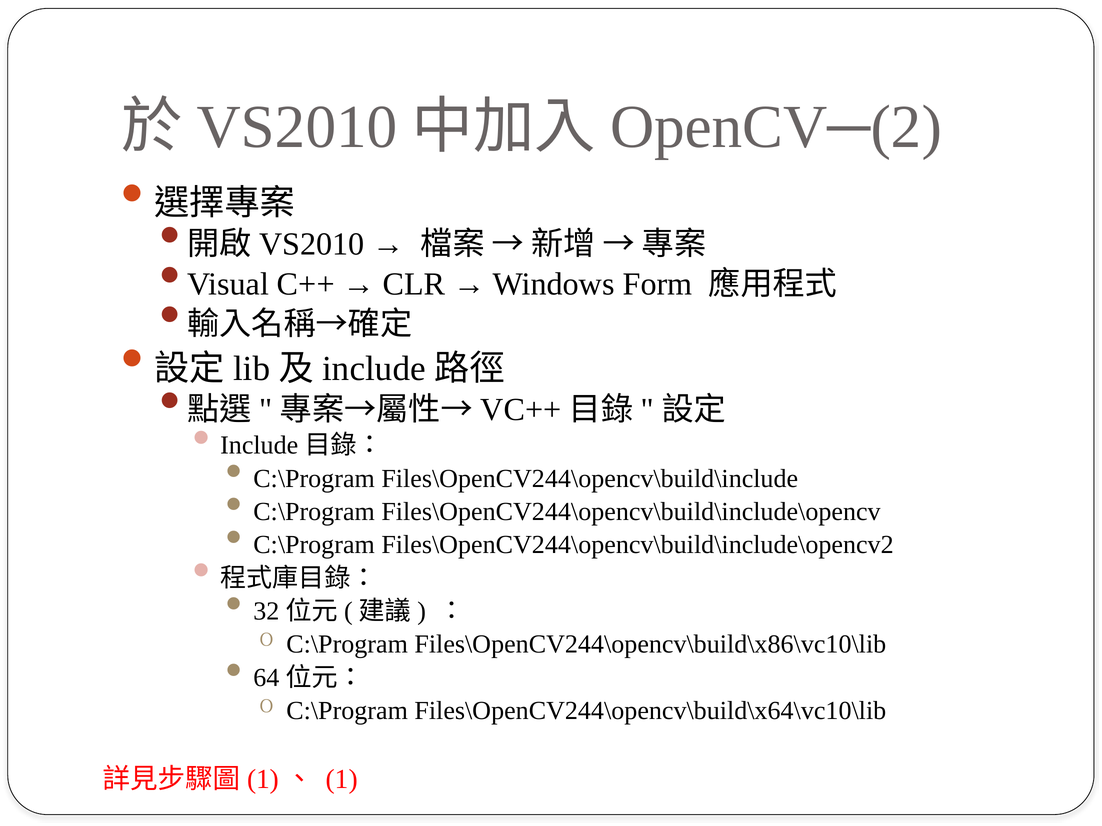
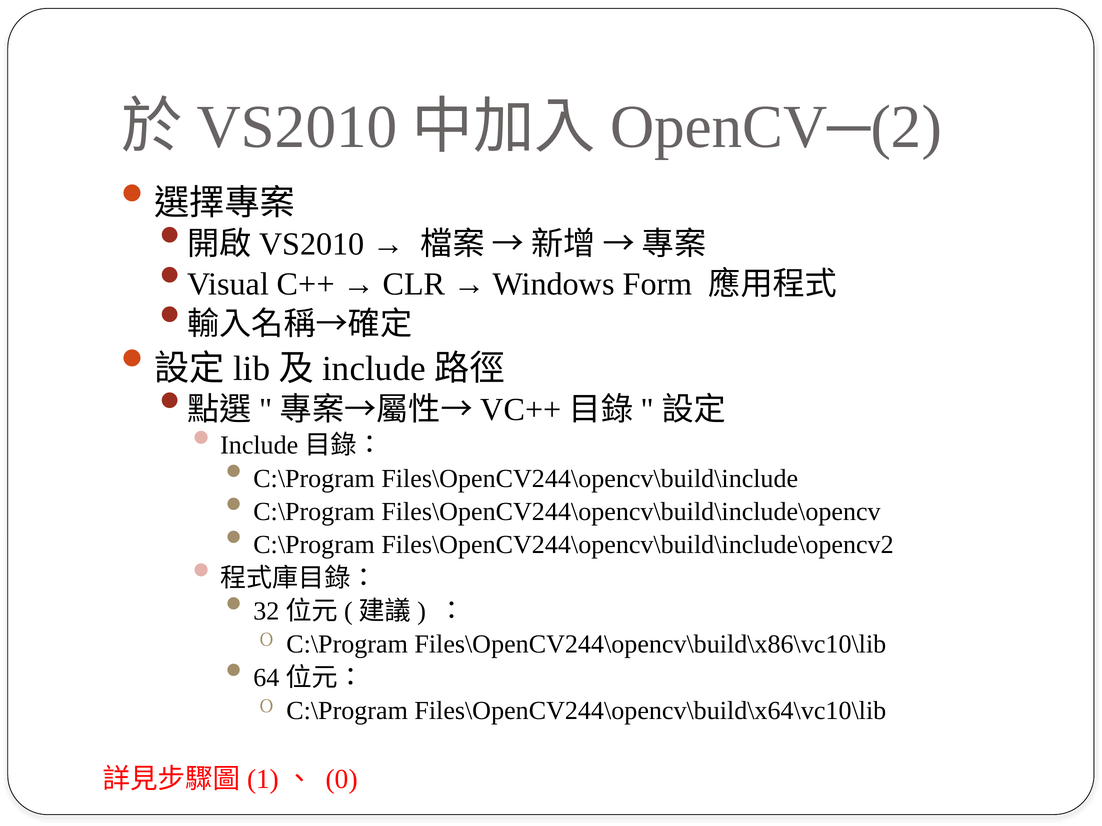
1: 1 -> 0
